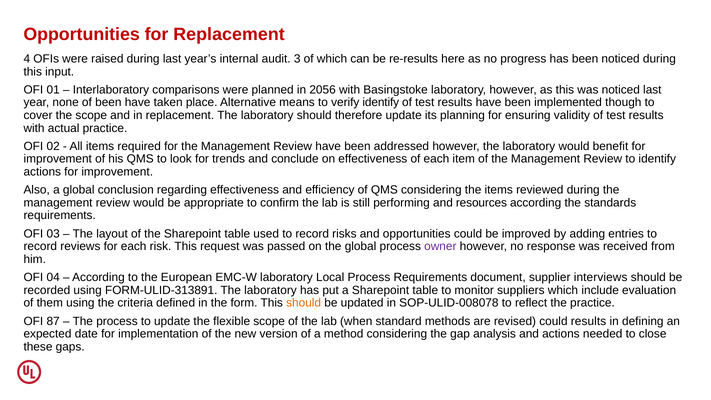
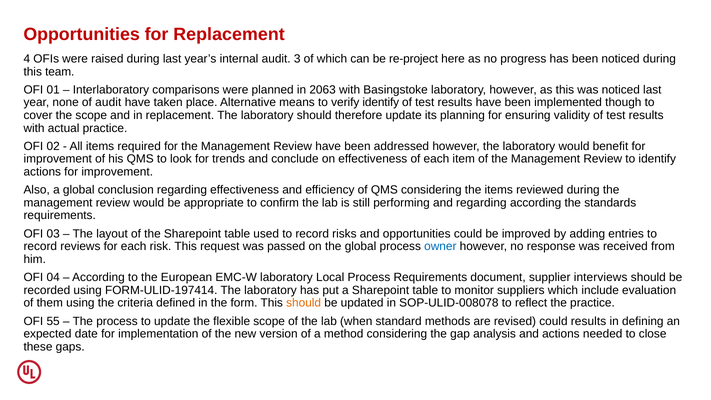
re-results: re-results -> re-project
input: input -> team
2056: 2056 -> 2063
of been: been -> audit
and resources: resources -> regarding
owner colour: purple -> blue
FORM-ULID-313891: FORM-ULID-313891 -> FORM-ULID-197414
87: 87 -> 55
